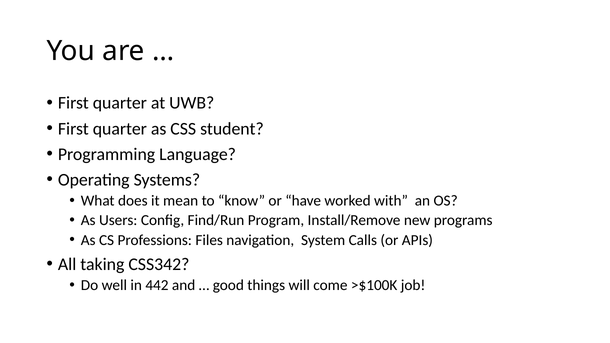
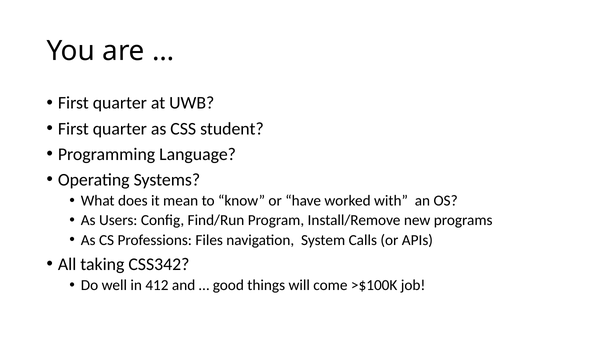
442: 442 -> 412
